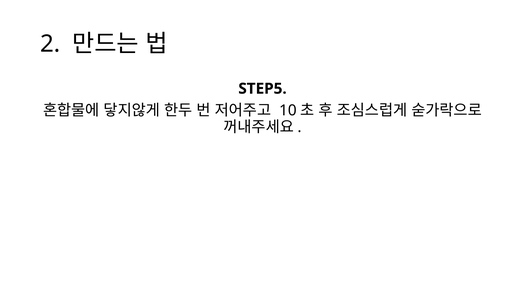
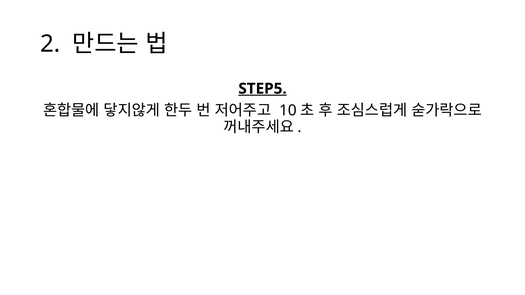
STEP5 underline: none -> present
